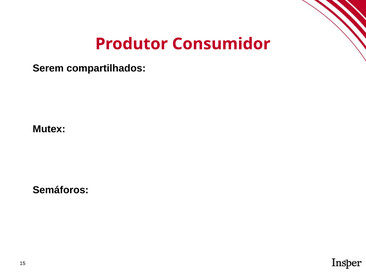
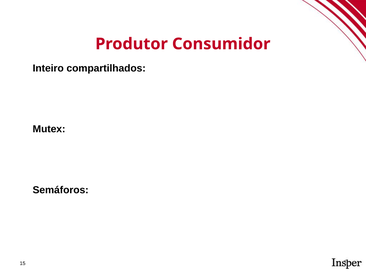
Serem: Serem -> Inteiro
